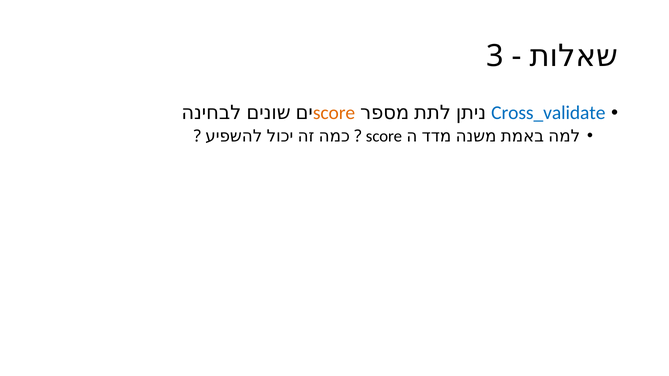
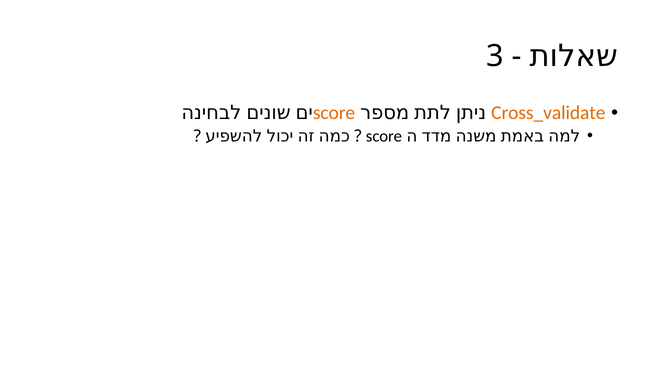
Cross_validate colour: blue -> orange
